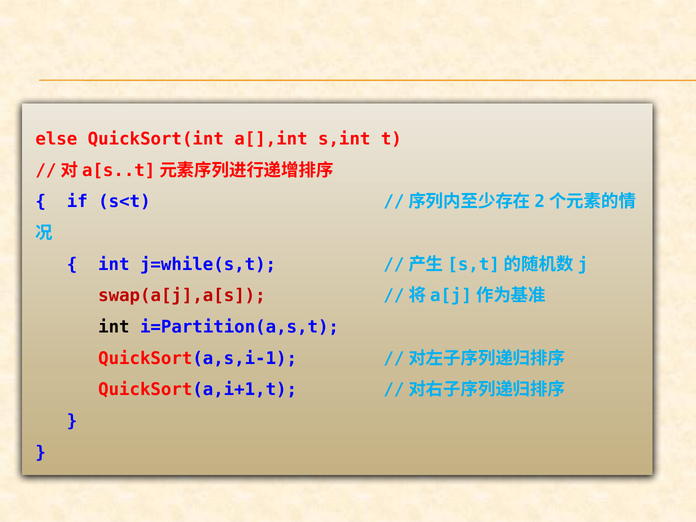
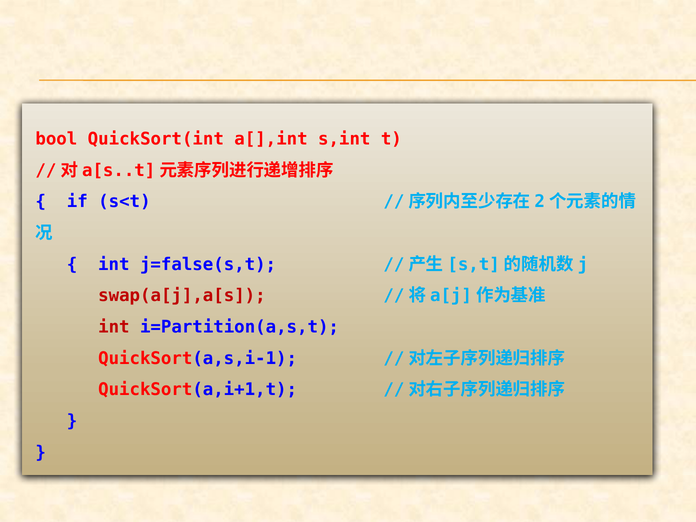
else: else -> bool
j=while(s,t: j=while(s,t -> j=false(s,t
int at (114, 327) colour: black -> red
